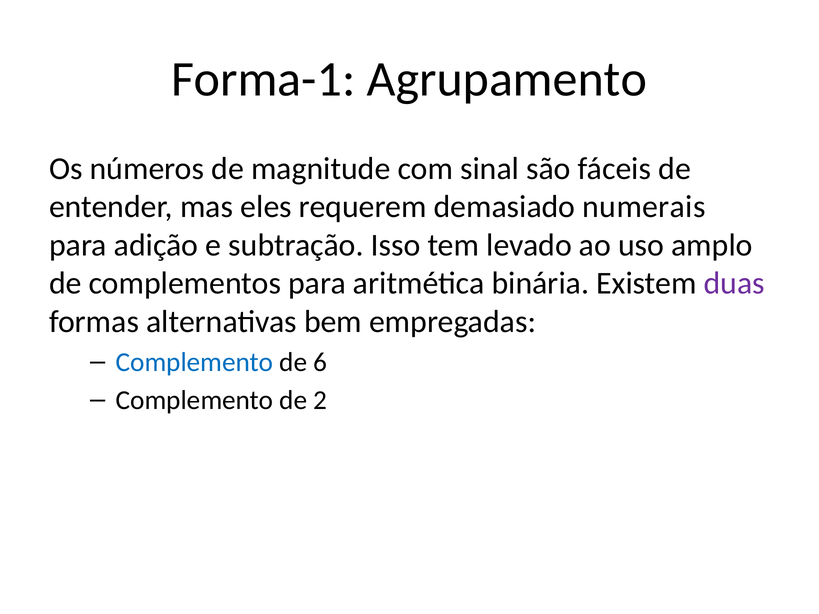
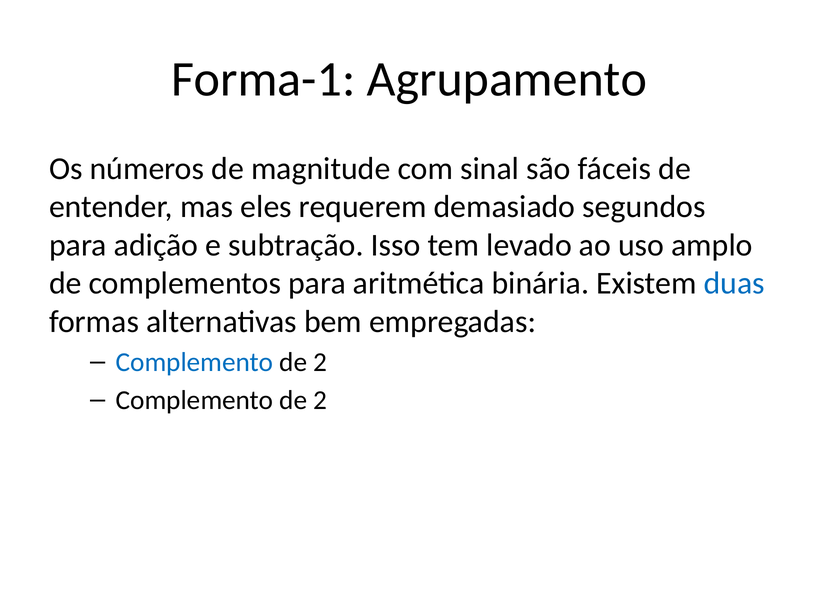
numerais: numerais -> segundos
duas colour: purple -> blue
6 at (320, 362): 6 -> 2
